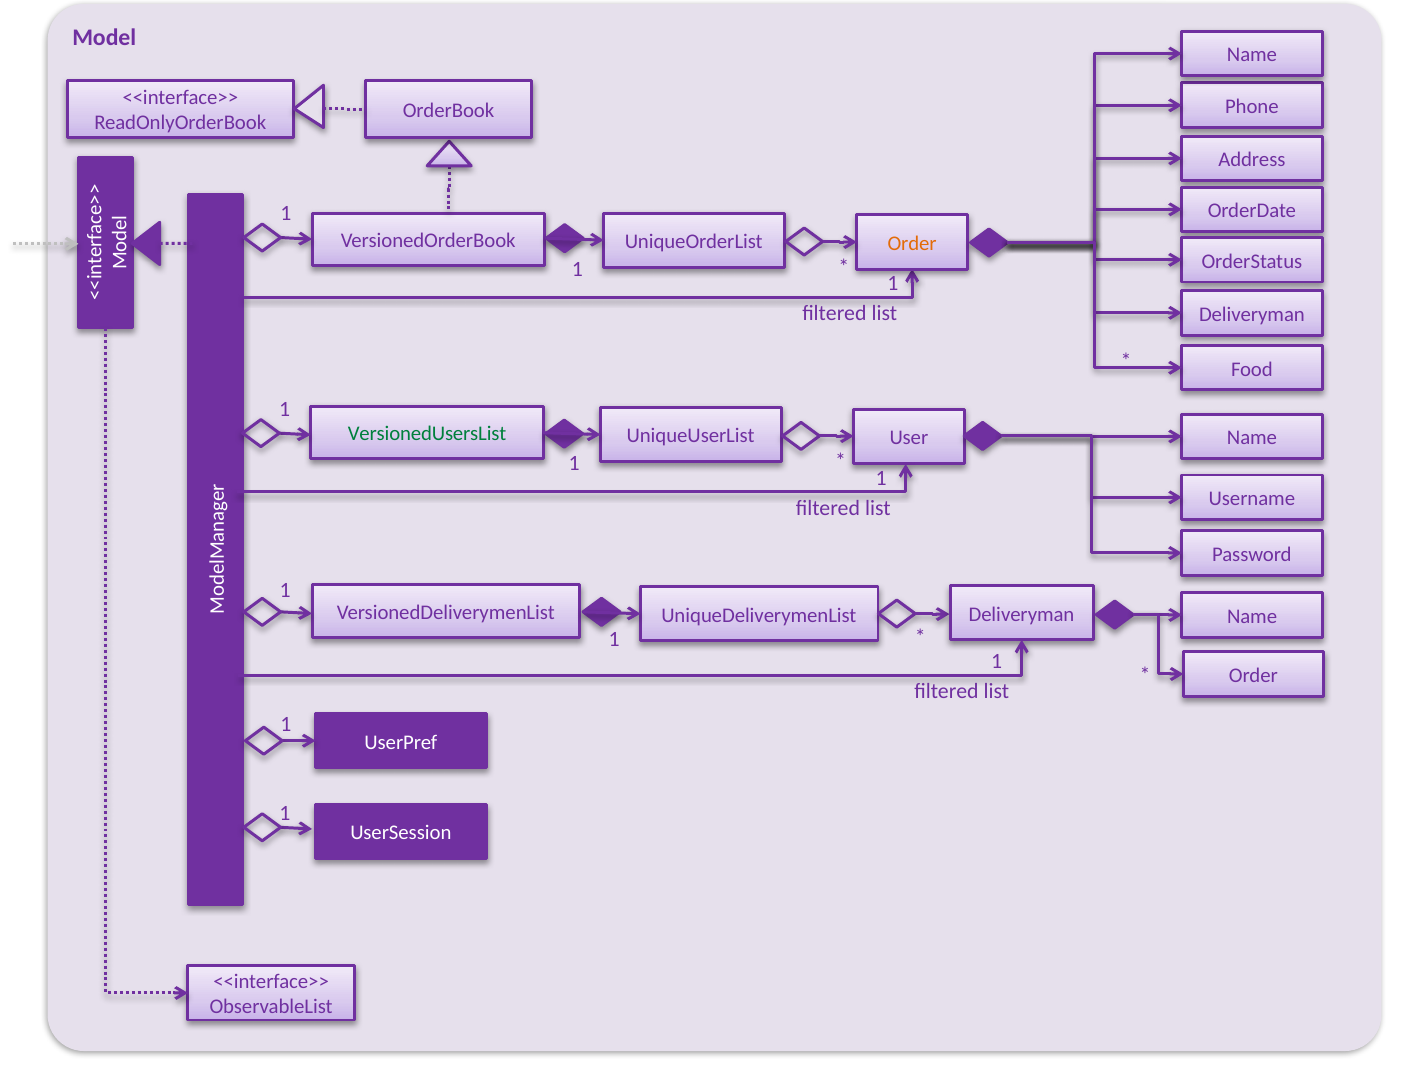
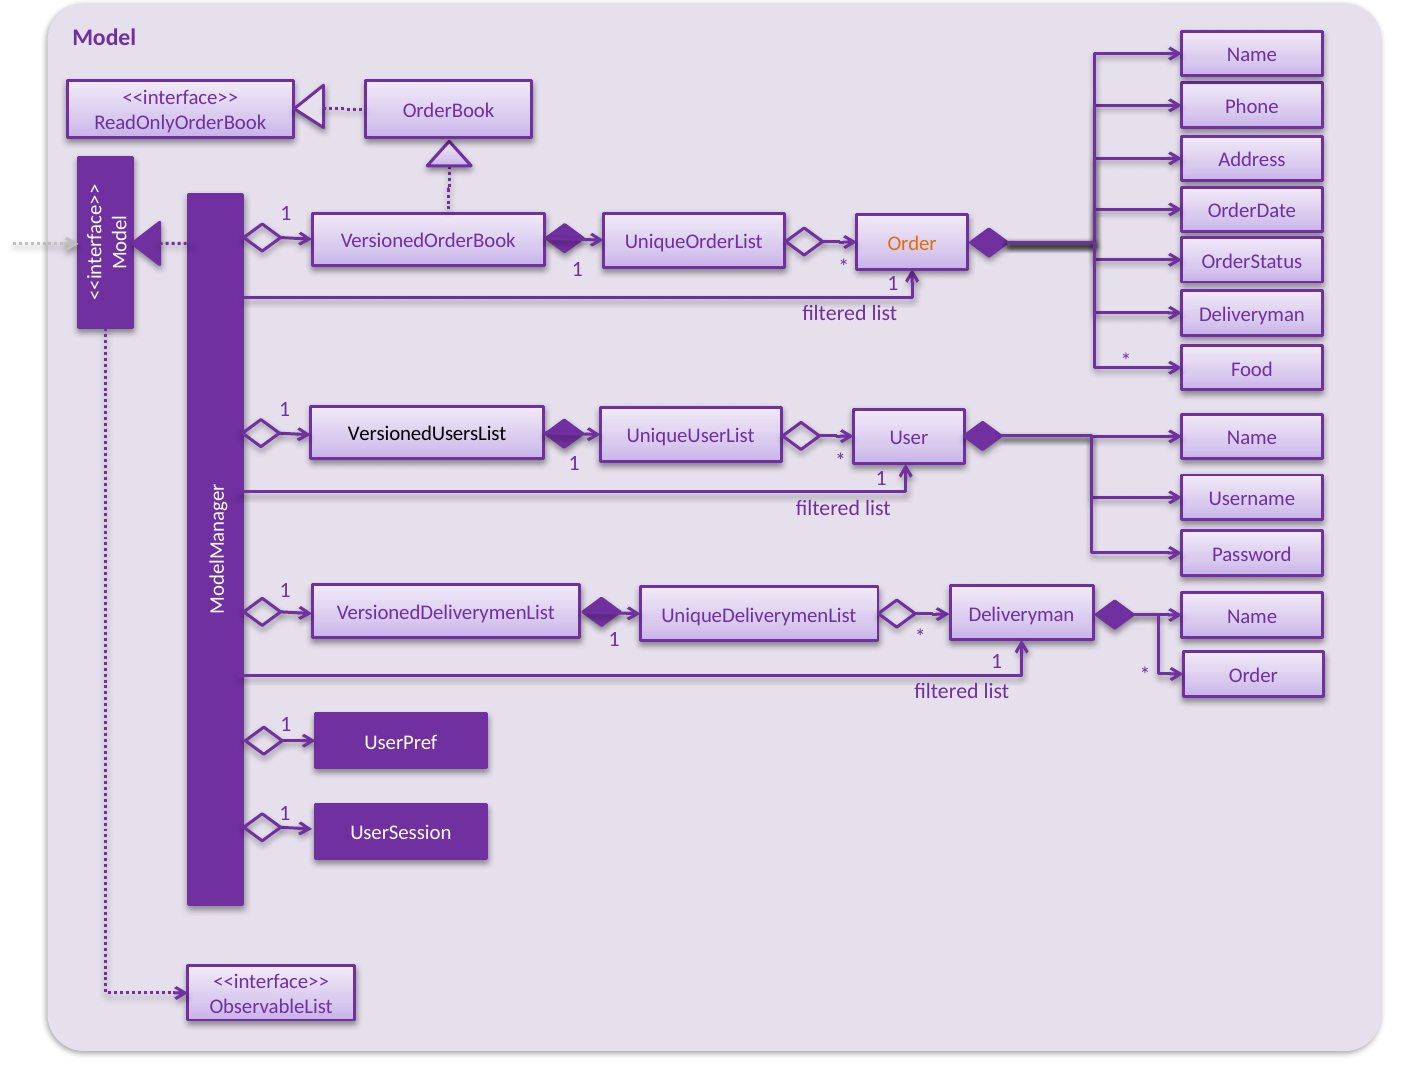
VersionedUsersList colour: green -> black
